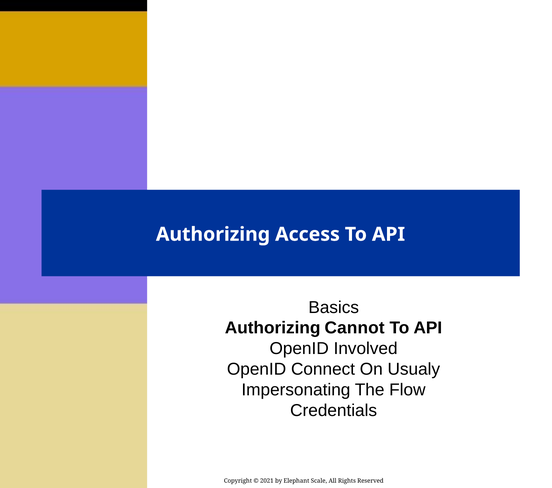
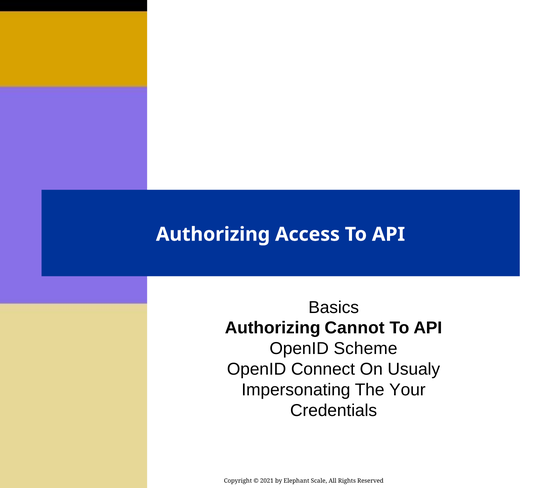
Involved: Involved -> Scheme
Flow: Flow -> Your
